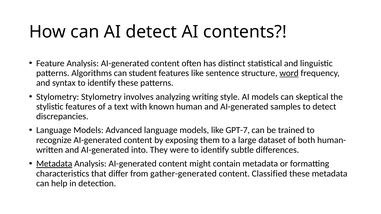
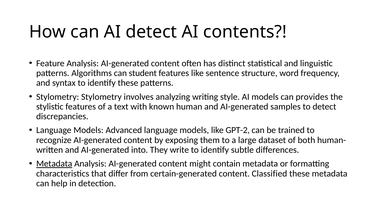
word underline: present -> none
skeptical: skeptical -> provides
GPT-7: GPT-7 -> GPT-2
were: were -> write
gather-generated: gather-generated -> certain-generated
